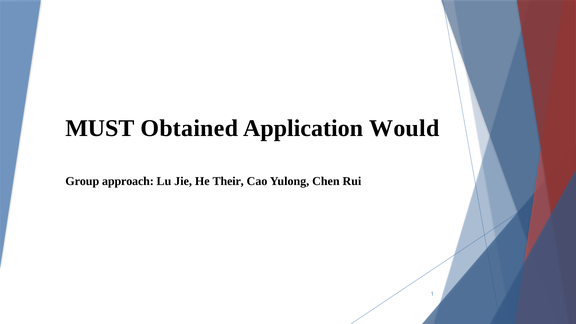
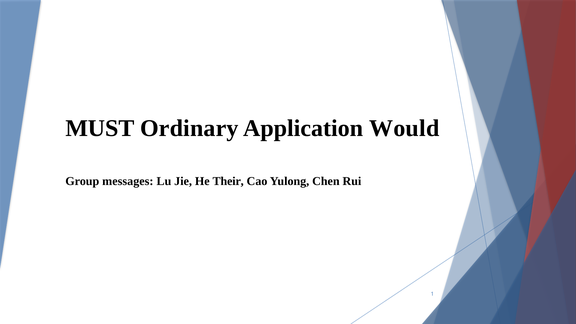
Obtained: Obtained -> Ordinary
approach: approach -> messages
